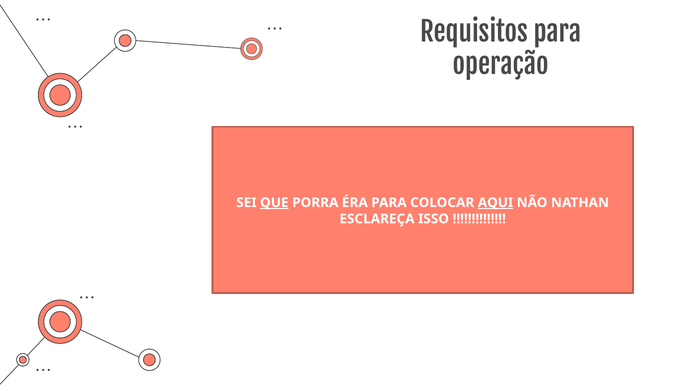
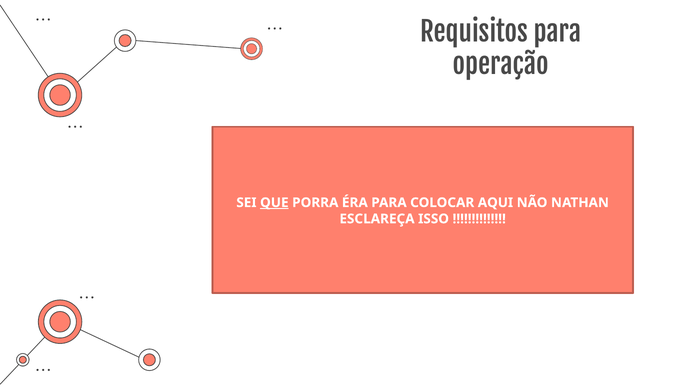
AQUI underline: present -> none
